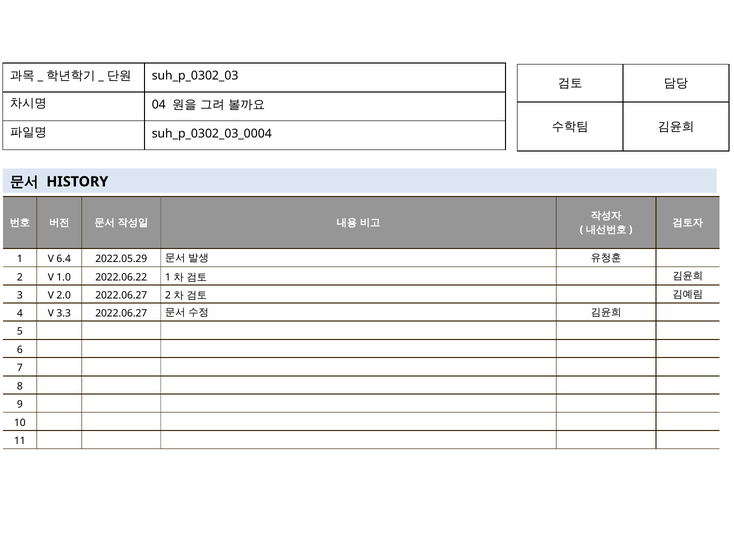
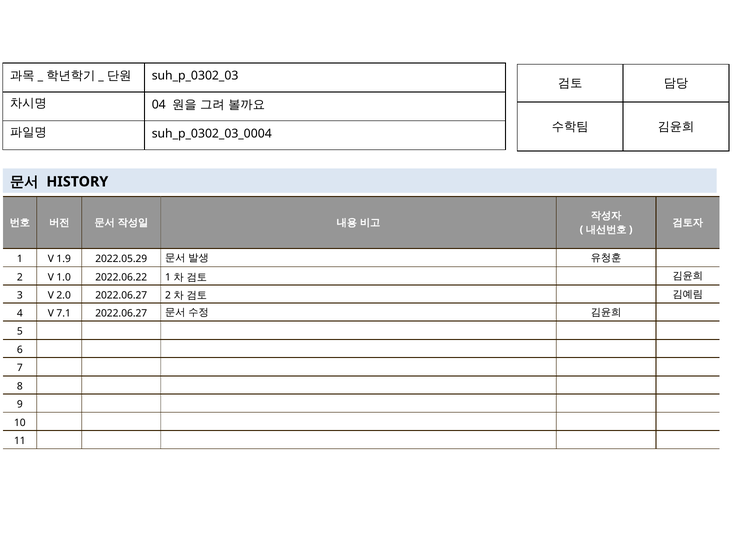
6.4: 6.4 -> 1.9
3.3: 3.3 -> 7.1
